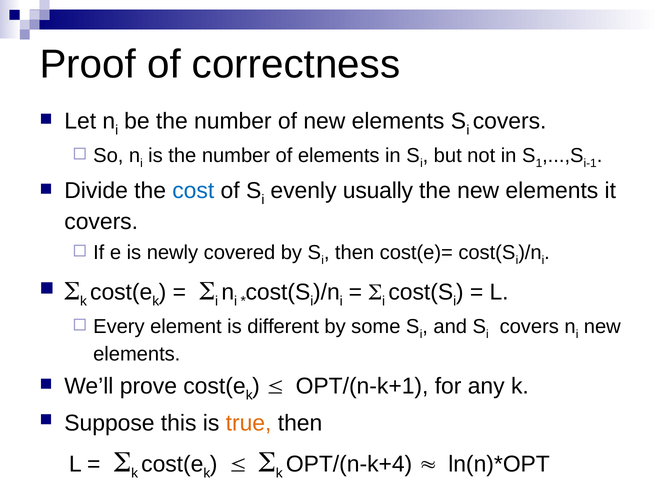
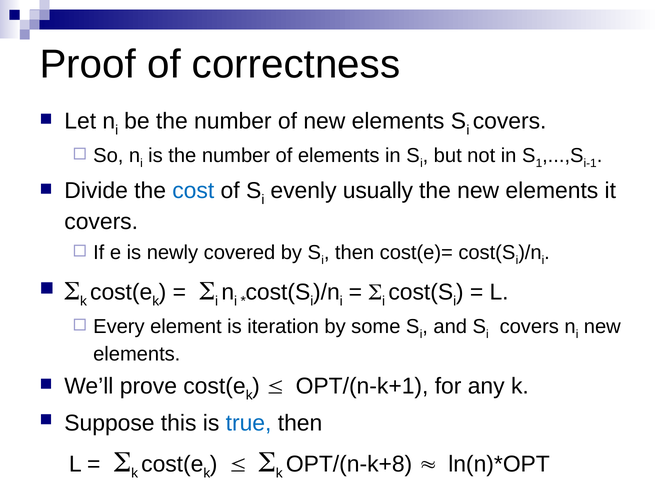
different: different -> iteration
true colour: orange -> blue
OPT/(n-k+4: OPT/(n-k+4 -> OPT/(n-k+8
